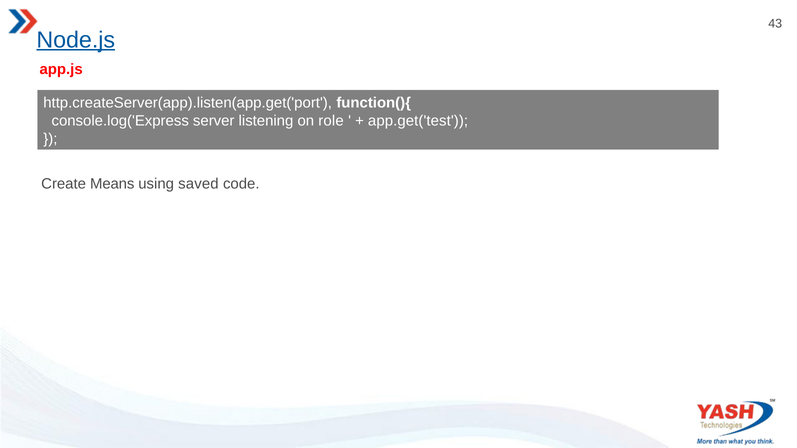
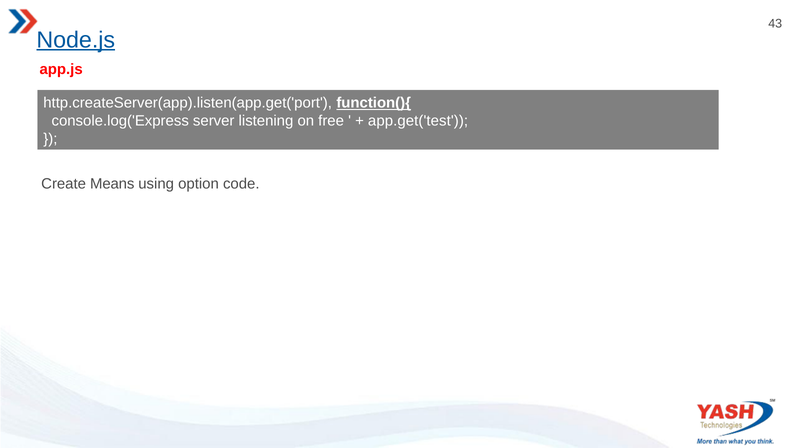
function(){ underline: none -> present
role: role -> free
saved: saved -> option
